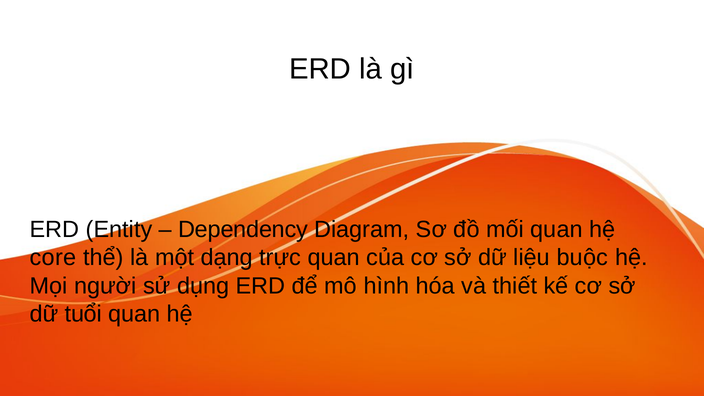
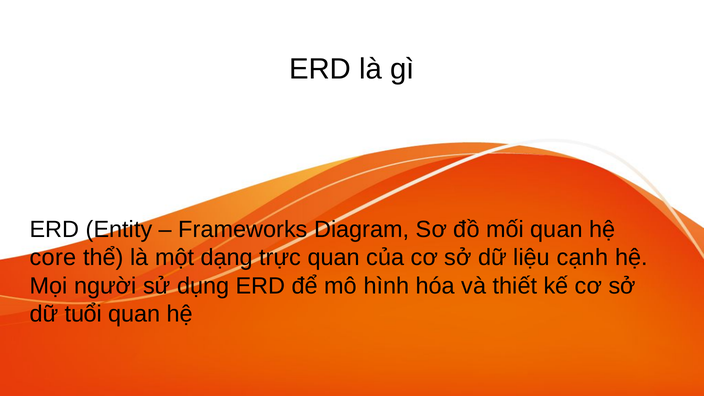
Dependency: Dependency -> Frameworks
buộc: buộc -> cạnh
